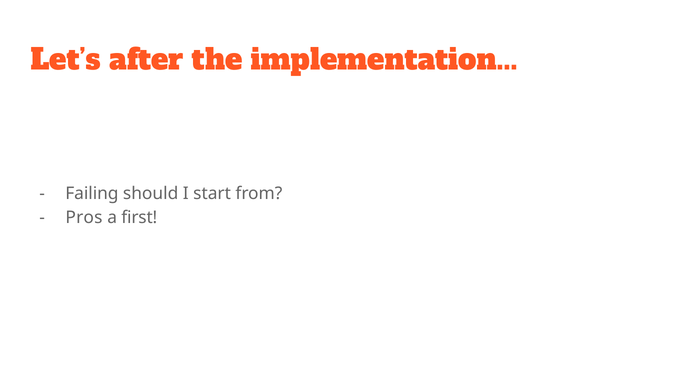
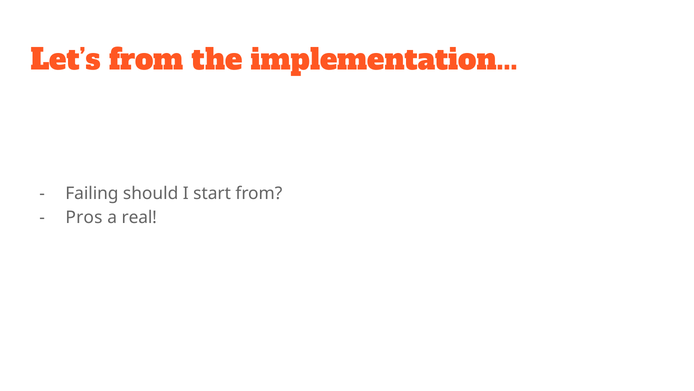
Let’s after: after -> from
first: first -> real
